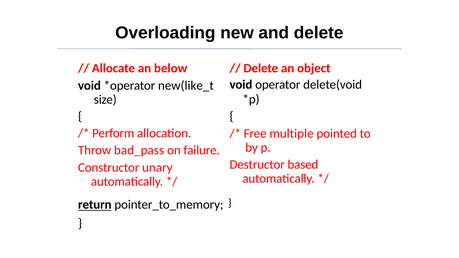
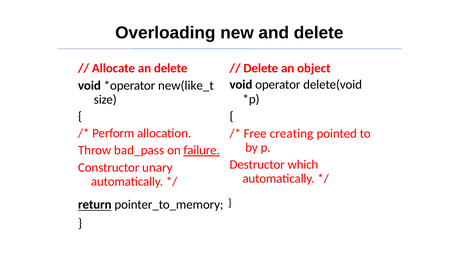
an below: below -> delete
multiple: multiple -> creating
failure underline: none -> present
based: based -> which
